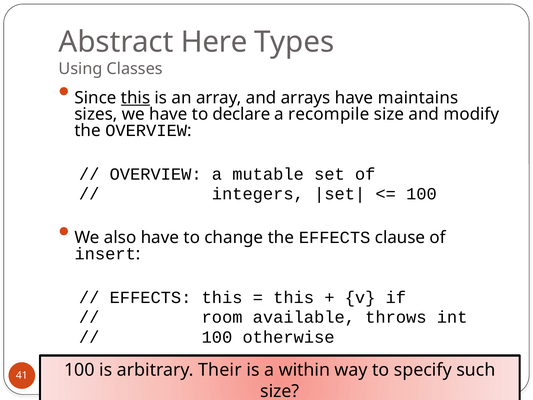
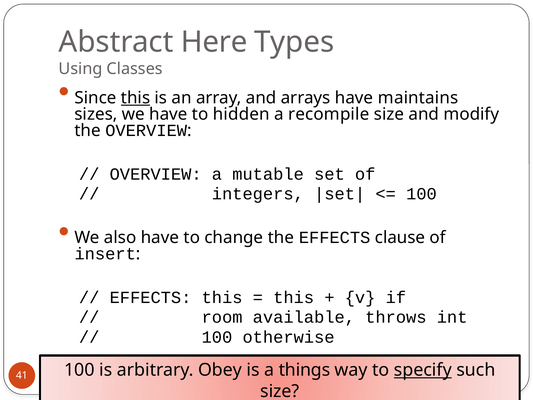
declare: declare -> hidden
Their: Their -> Obey
within: within -> things
specify underline: none -> present
